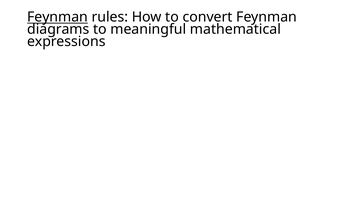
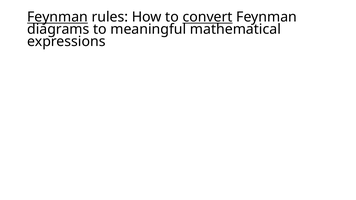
convert underline: none -> present
